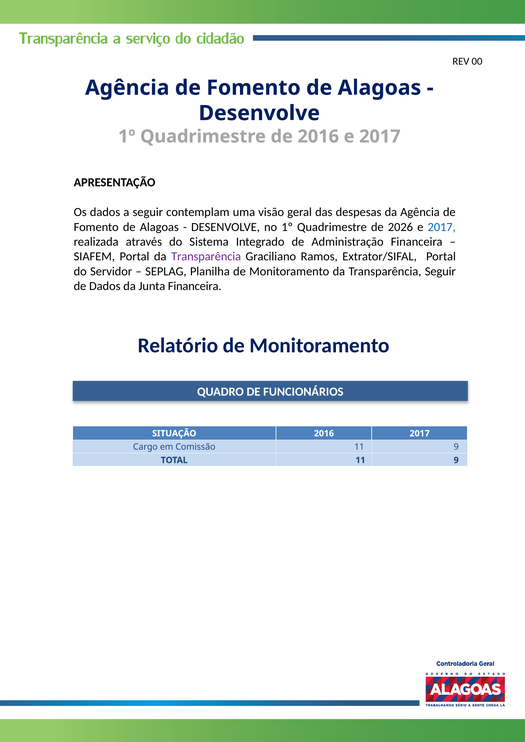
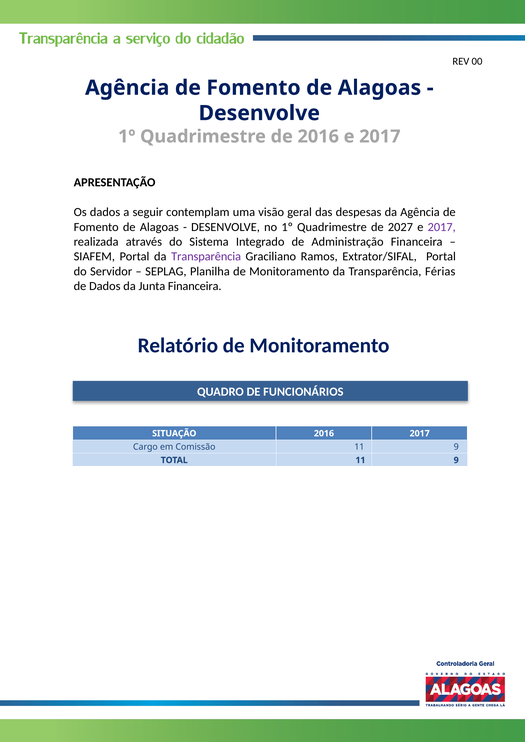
2026: 2026 -> 2027
2017 at (442, 227) colour: blue -> purple
Transparência Seguir: Seguir -> Férias
